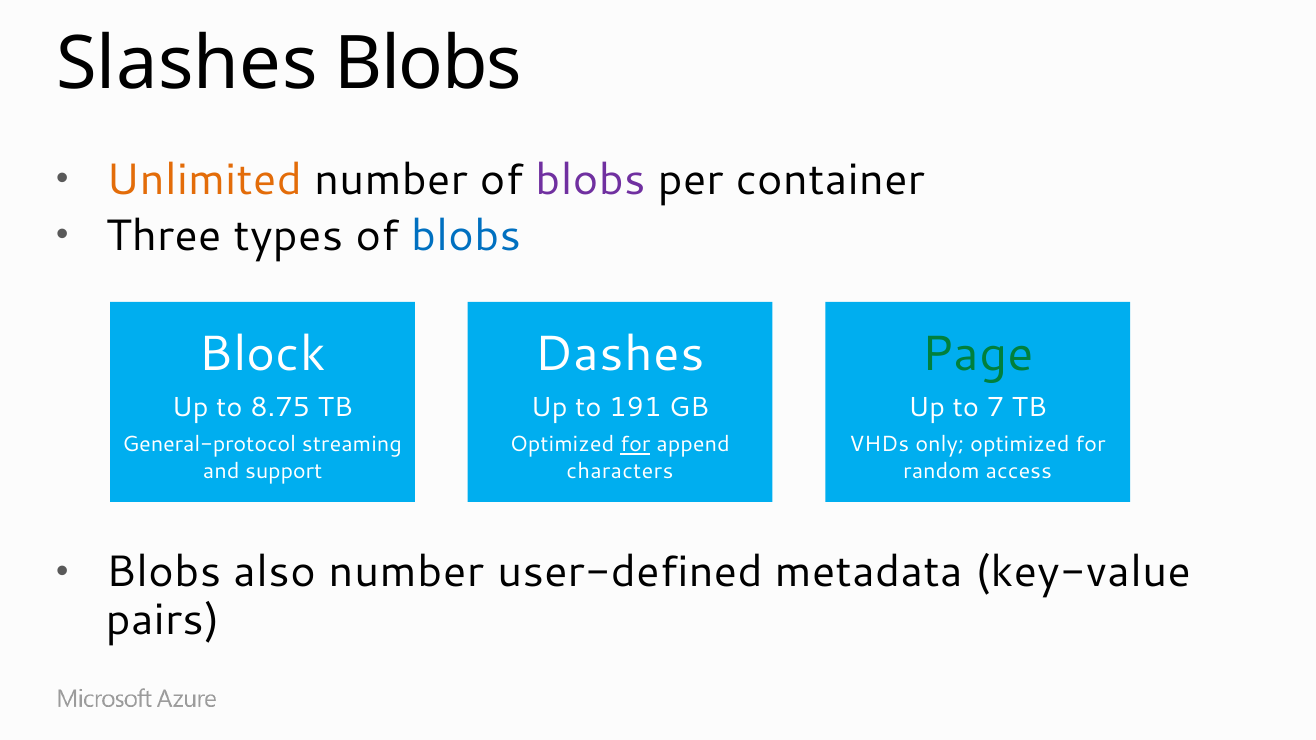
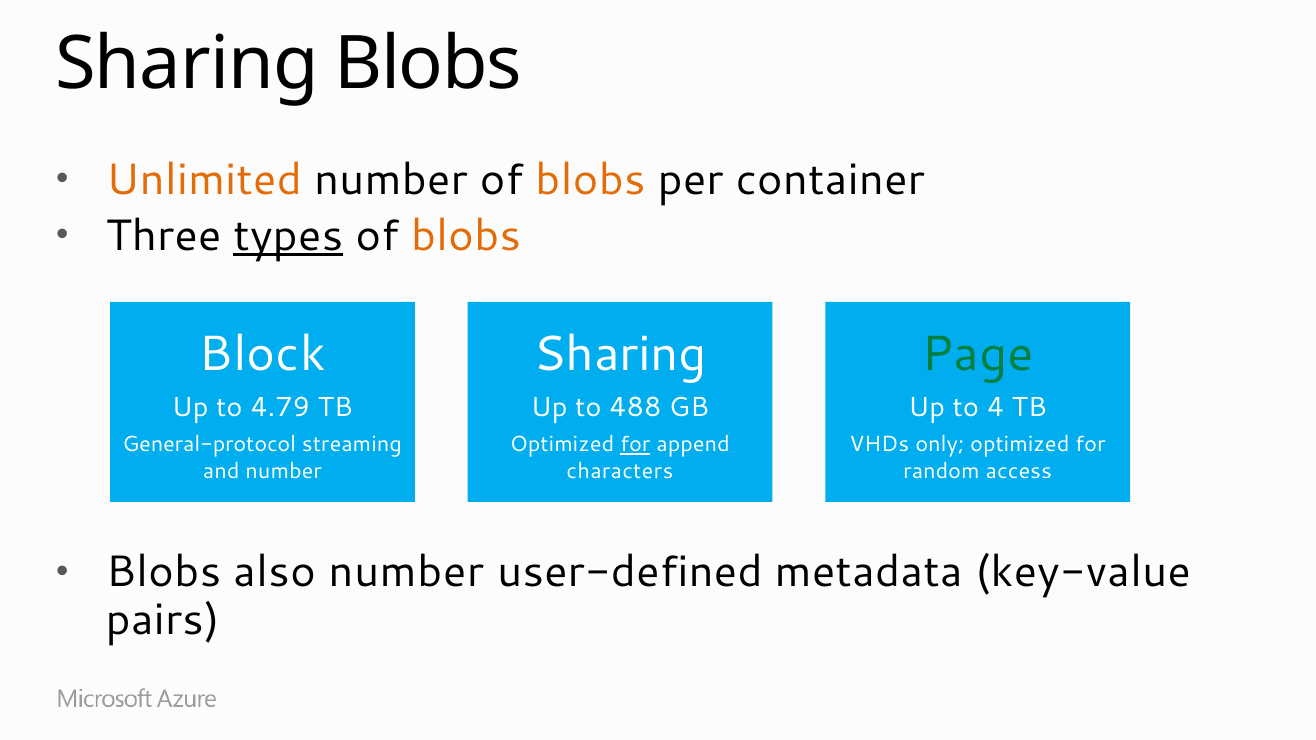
Slashes at (187, 64): Slashes -> Sharing
blobs at (590, 180) colour: purple -> orange
types underline: none -> present
blobs at (466, 236) colour: blue -> orange
Dashes at (620, 354): Dashes -> Sharing
8.75: 8.75 -> 4.79
191: 191 -> 488
7: 7 -> 4
and support: support -> number
